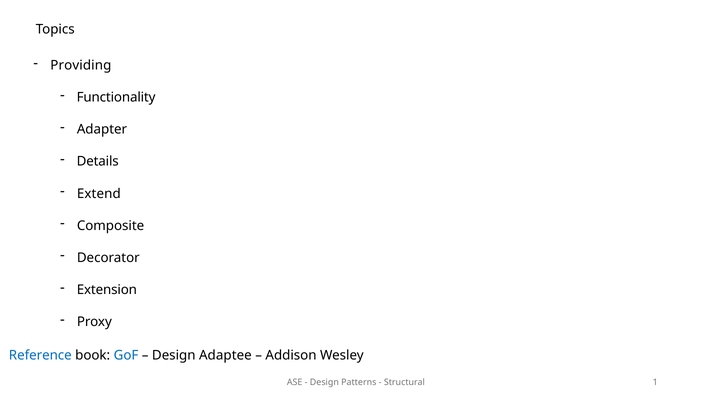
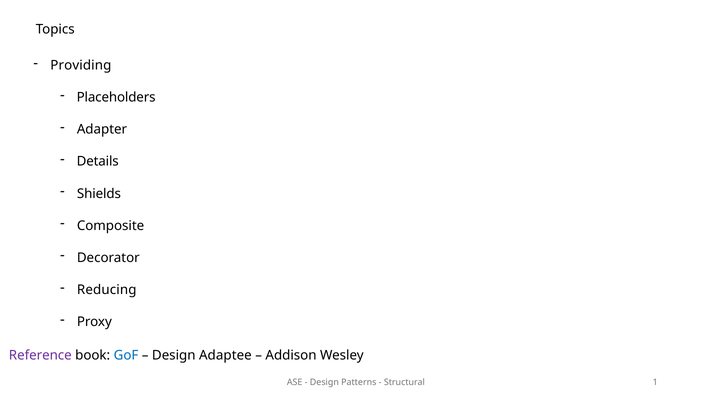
Functionality: Functionality -> Placeholders
Extend: Extend -> Shields
Extension: Extension -> Reducing
Reference colour: blue -> purple
